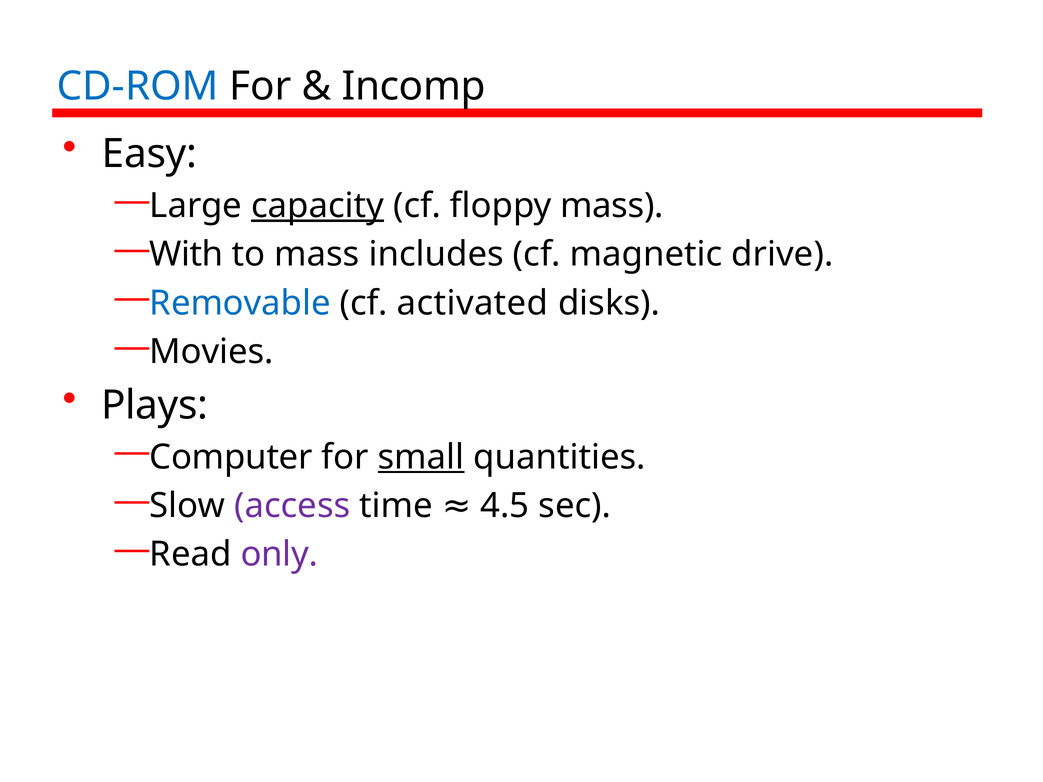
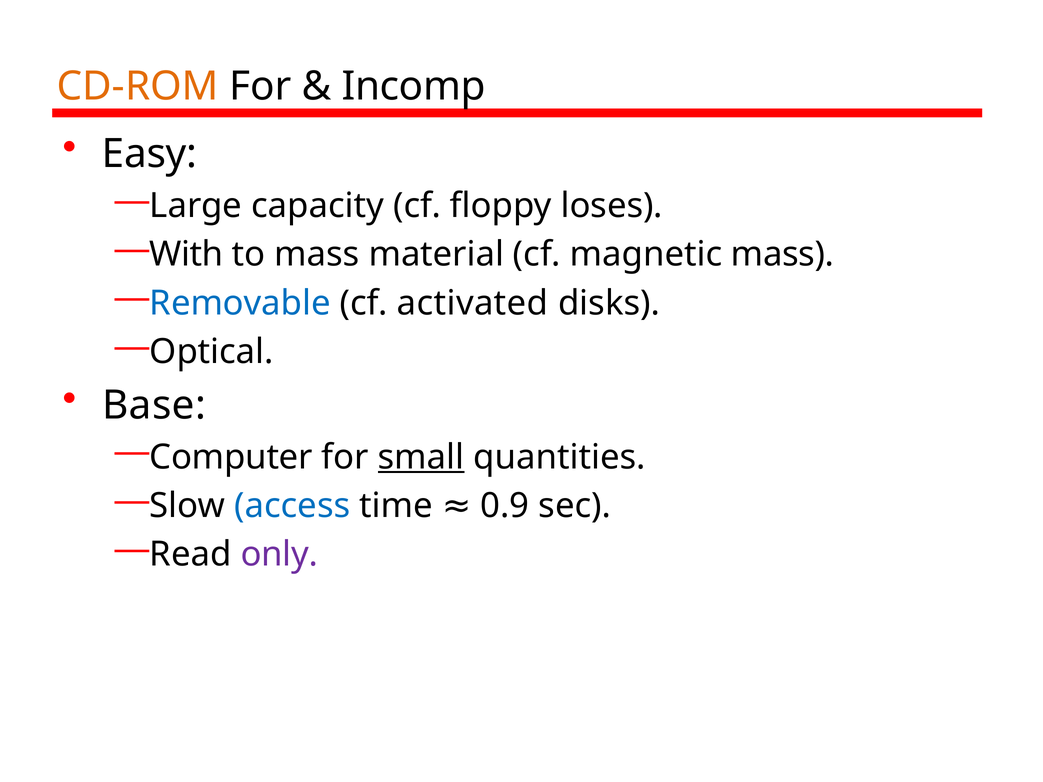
CD-ROM colour: blue -> orange
capacity underline: present -> none
floppy mass: mass -> loses
includes: includes -> material
magnetic drive: drive -> mass
Movies: Movies -> Optical
Plays: Plays -> Base
access colour: purple -> blue
4.5: 4.5 -> 0.9
